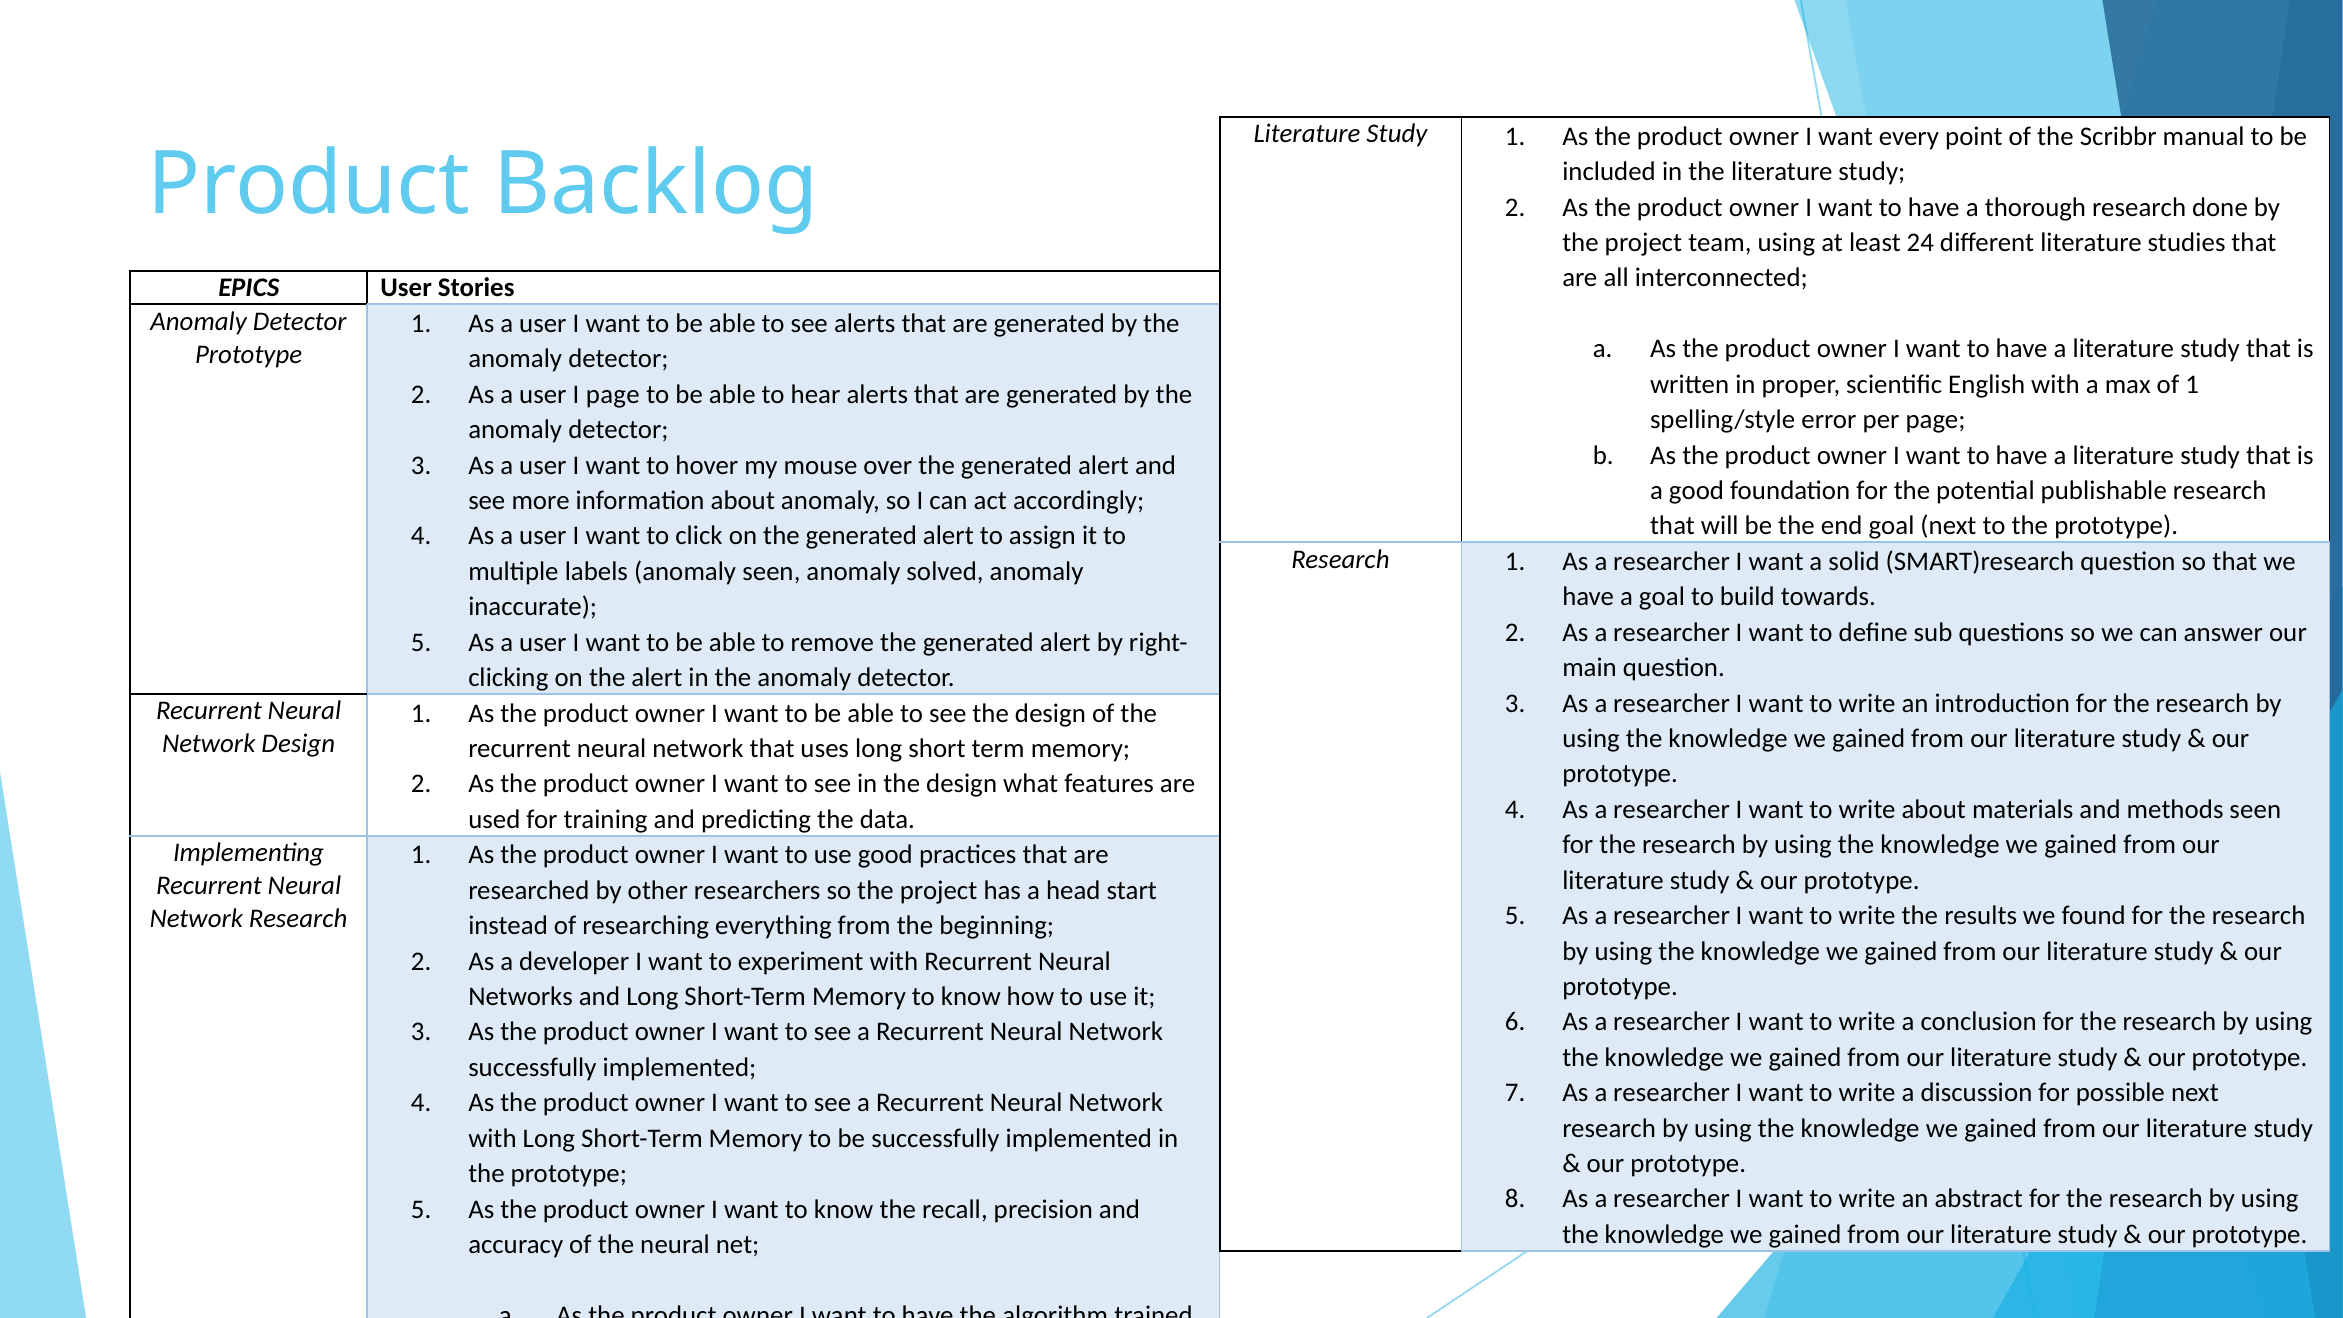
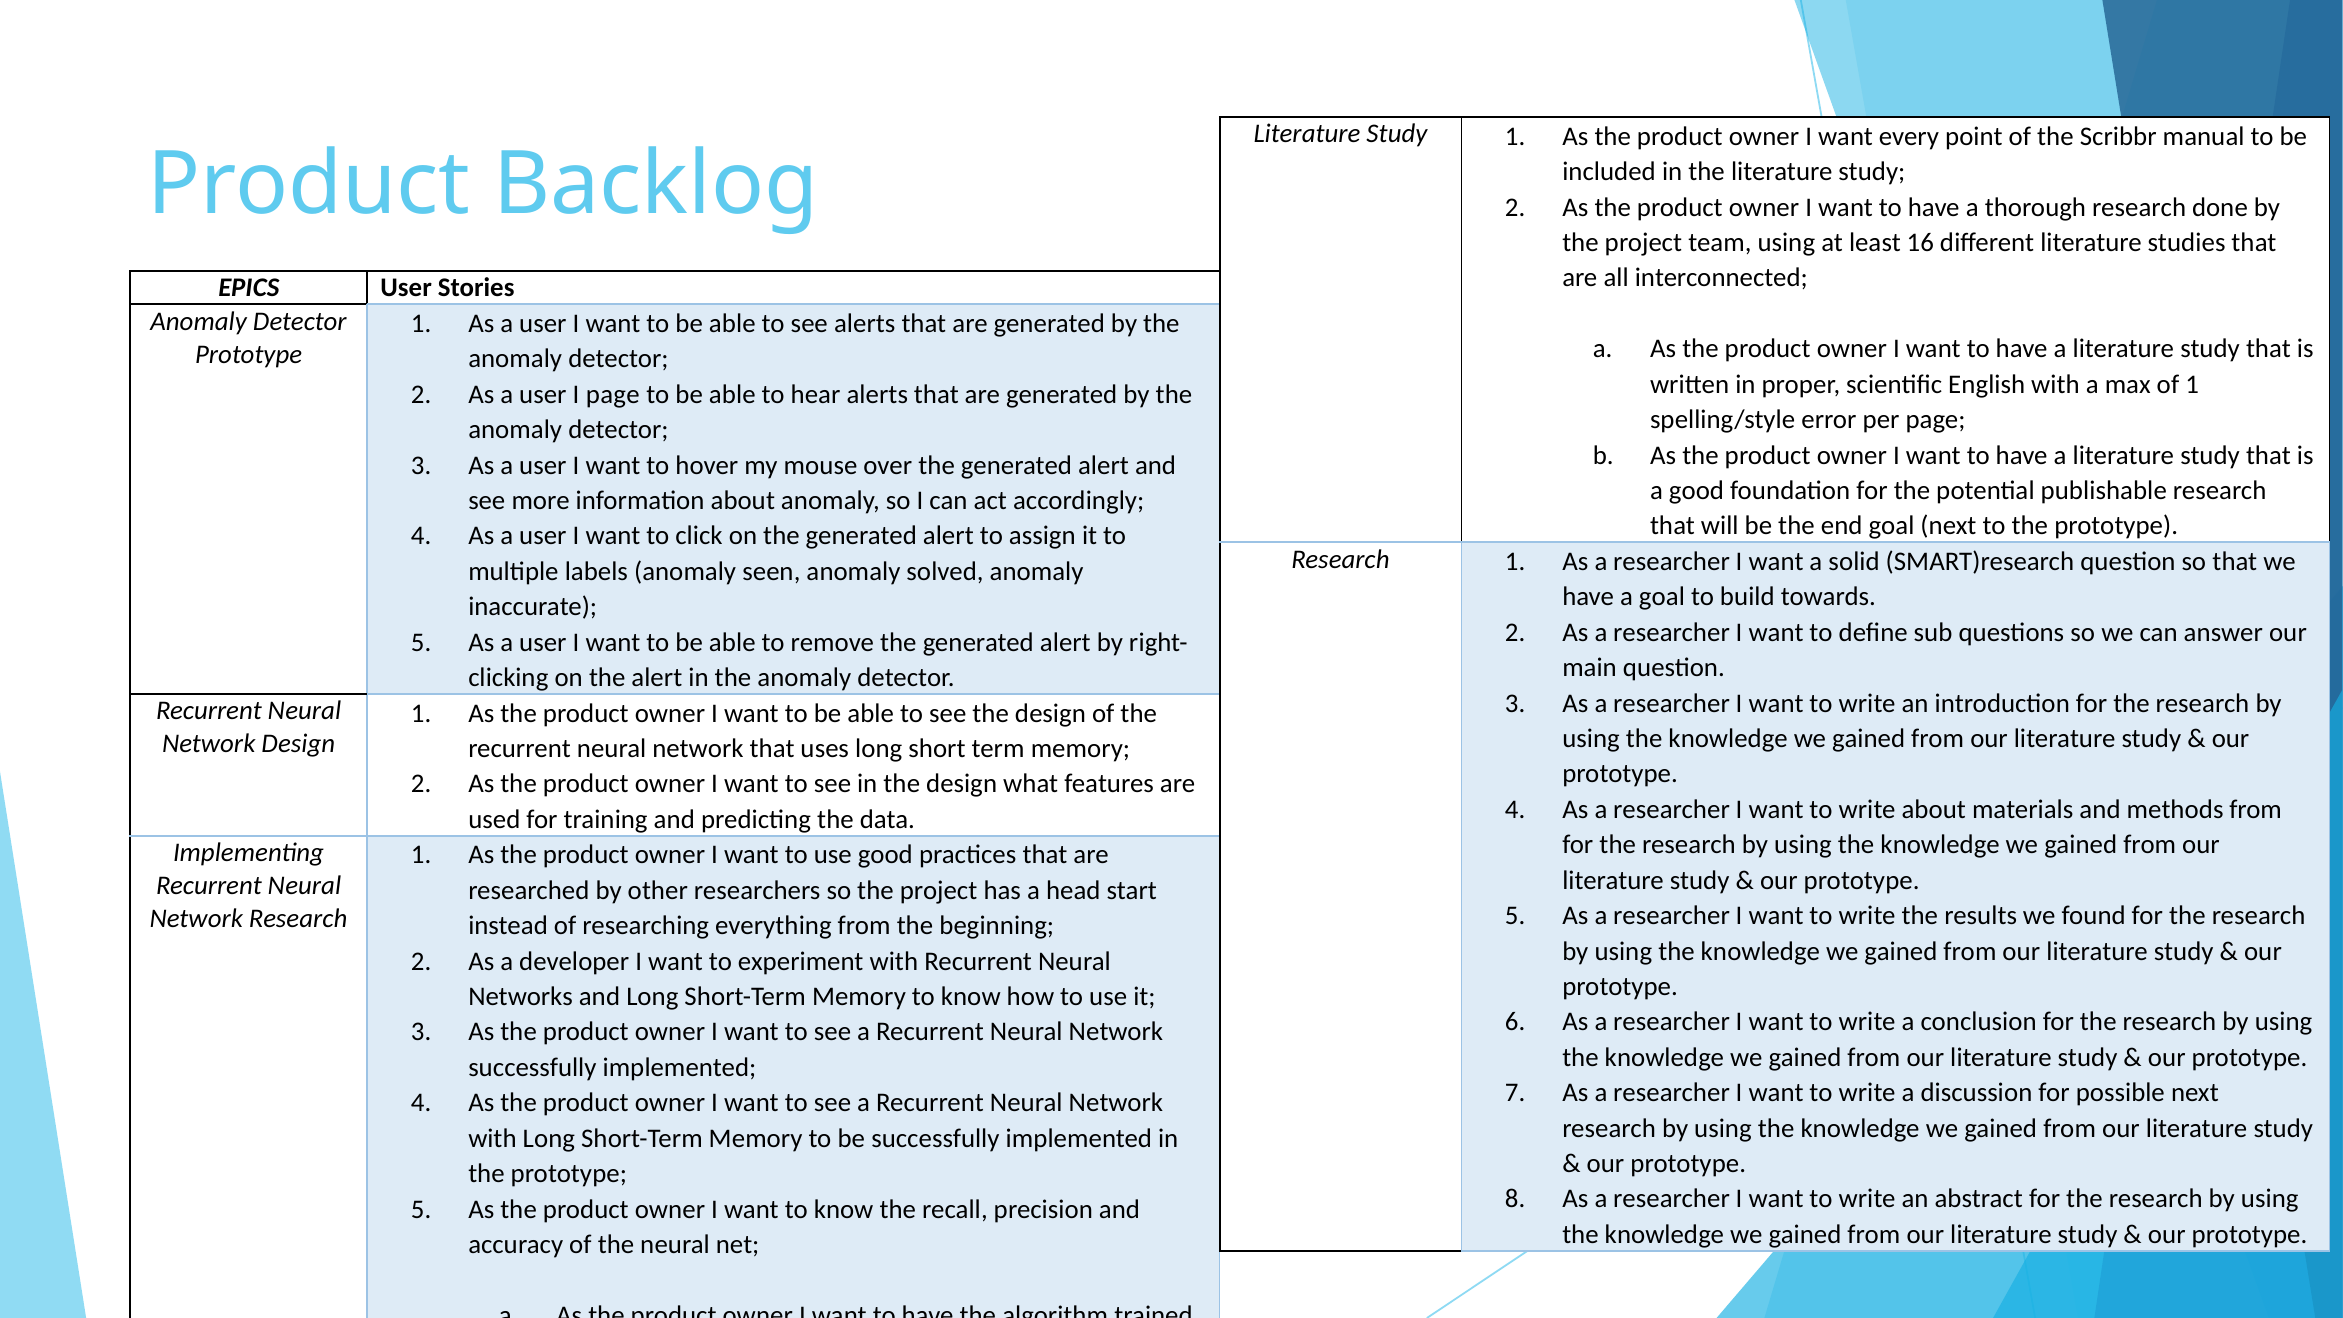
24: 24 -> 16
methods seen: seen -> from
